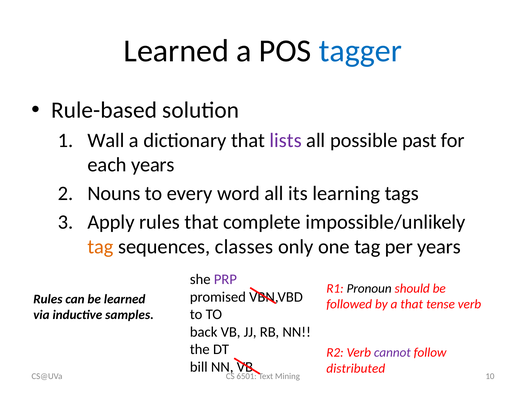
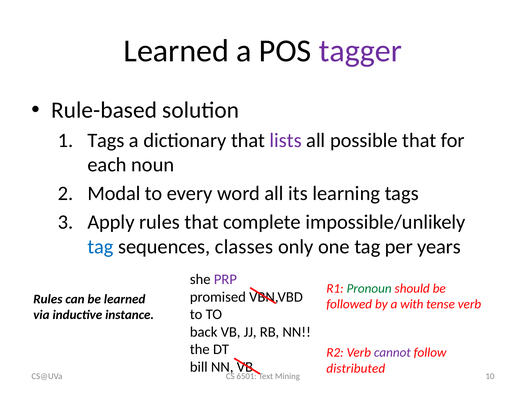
tagger colour: blue -> purple
Wall at (106, 141): Wall -> Tags
possible past: past -> that
each years: years -> noun
Nouns: Nouns -> Modal
tag at (100, 247) colour: orange -> blue
Pronoun colour: black -> green
a that: that -> with
samples: samples -> instance
